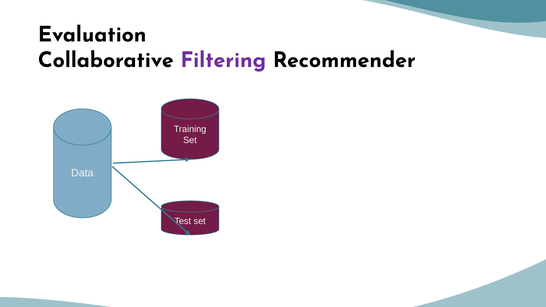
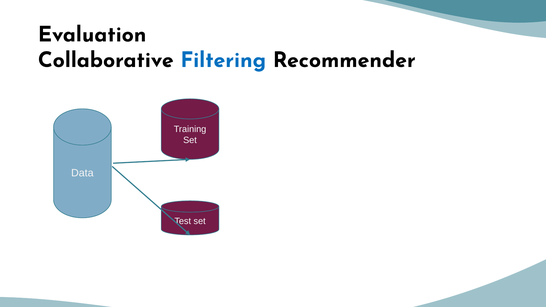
Filtering colour: purple -> blue
